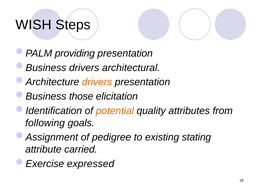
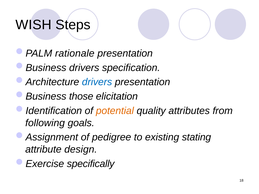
providing: providing -> rationale
architectural: architectural -> specification
drivers at (97, 82) colour: orange -> blue
carried: carried -> design
expressed: expressed -> specifically
